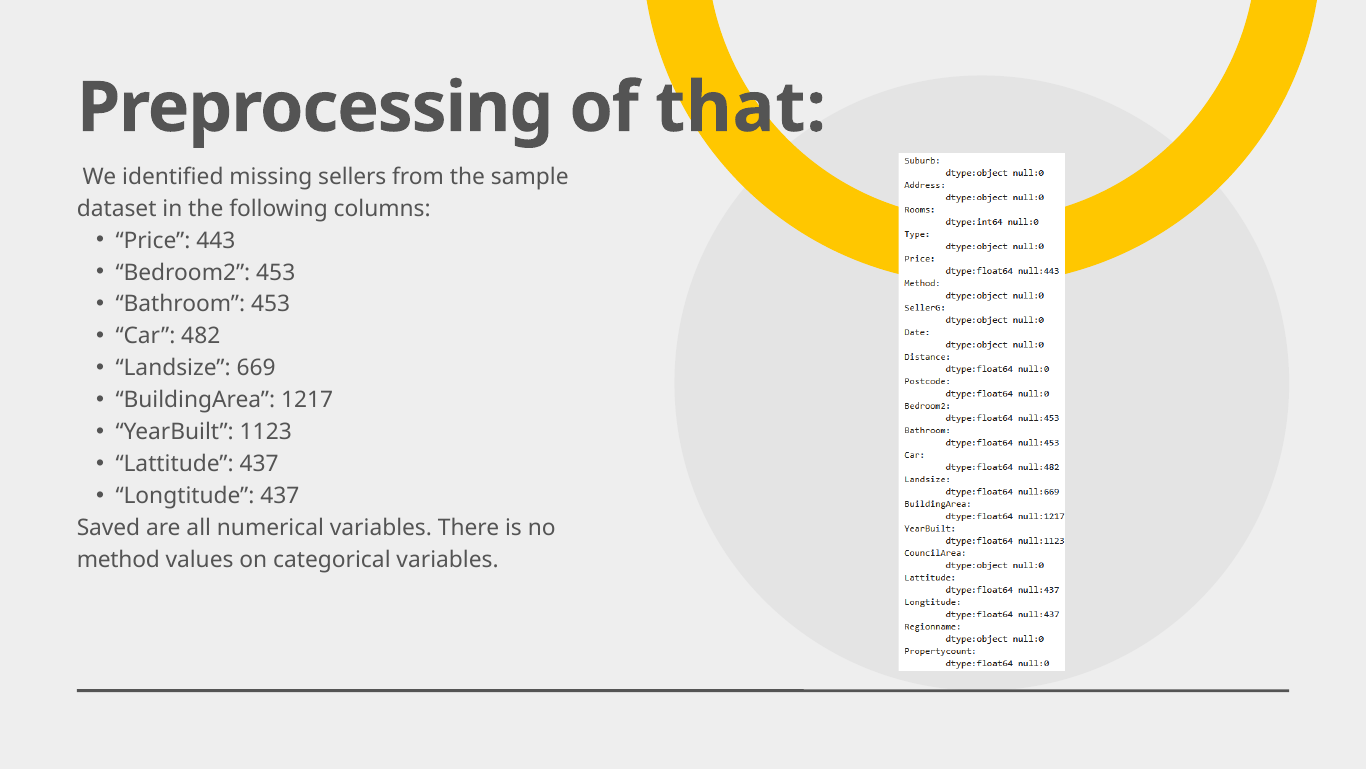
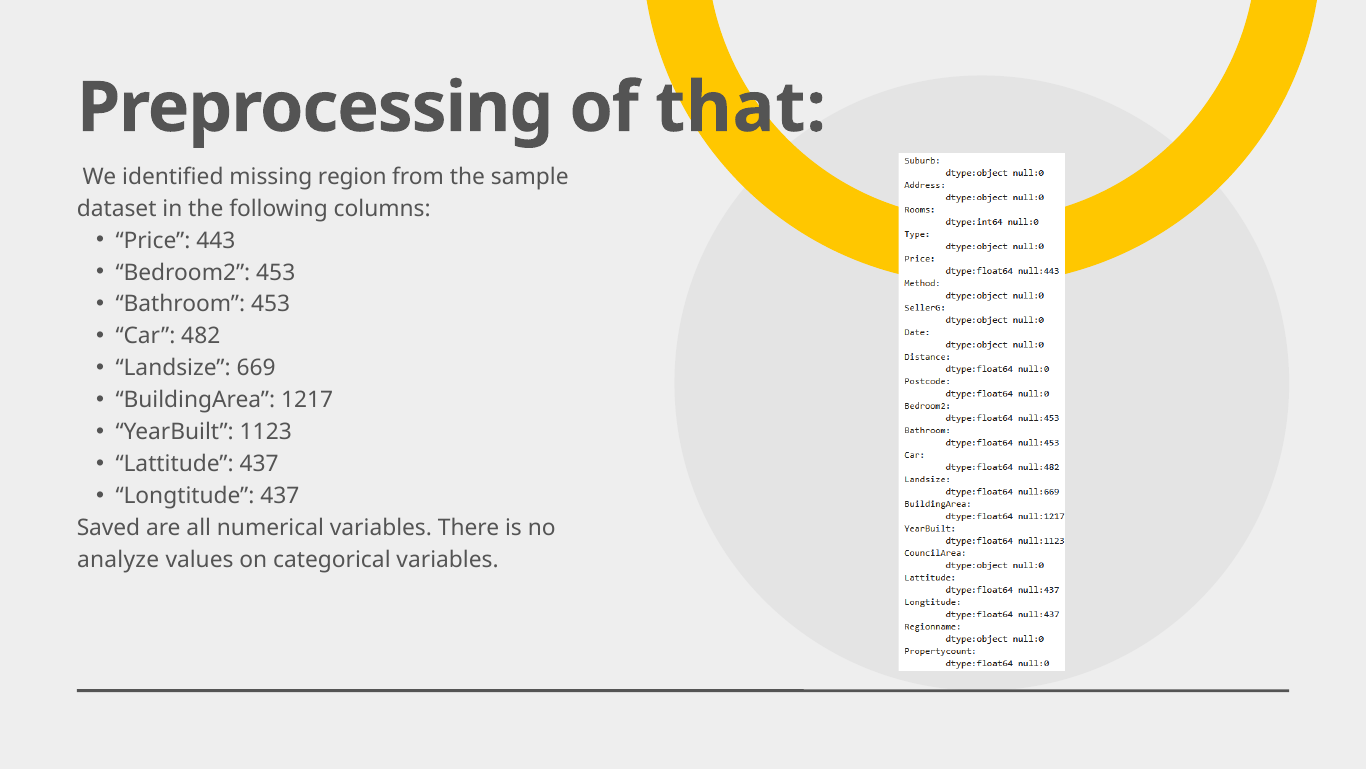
sellers: sellers -> region
method: method -> analyze
